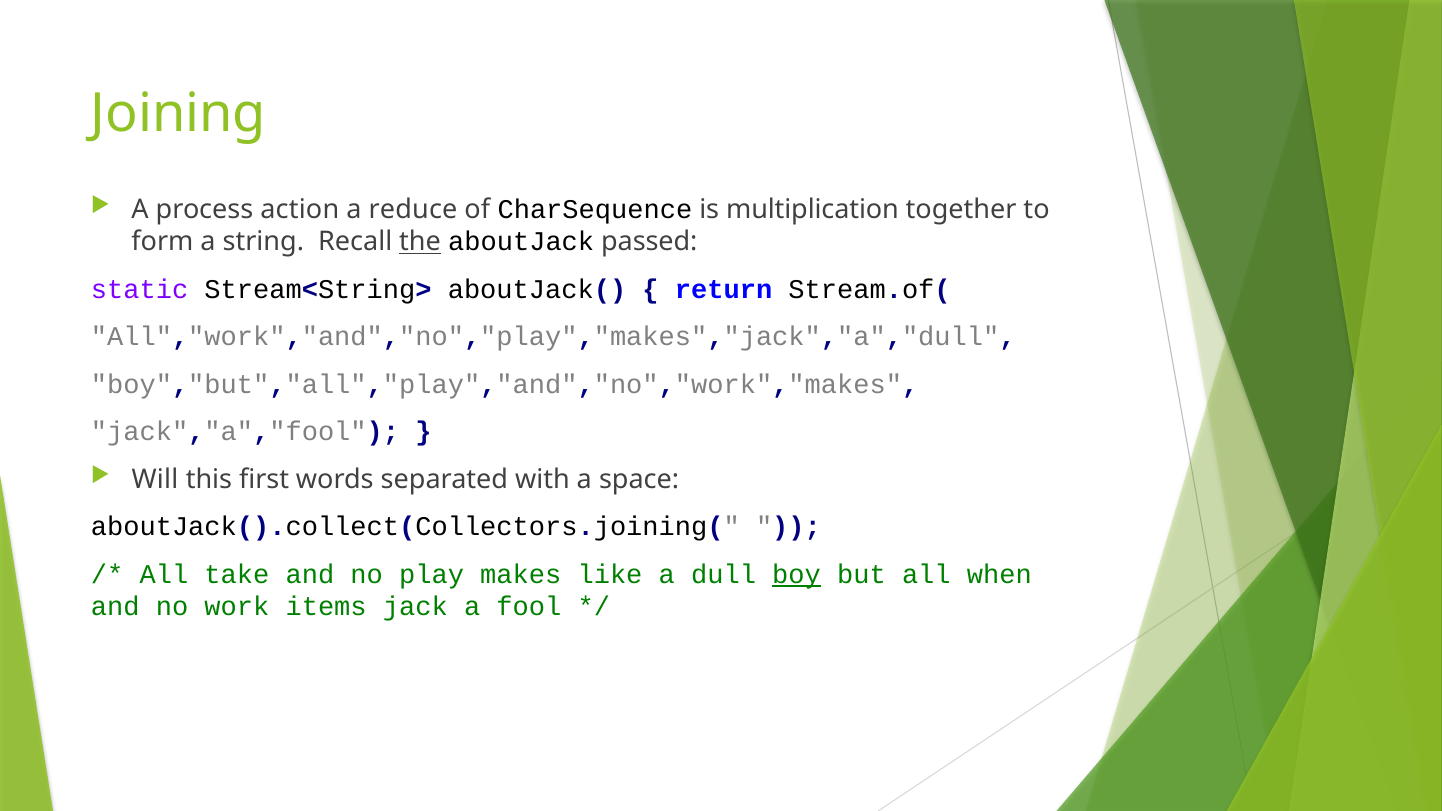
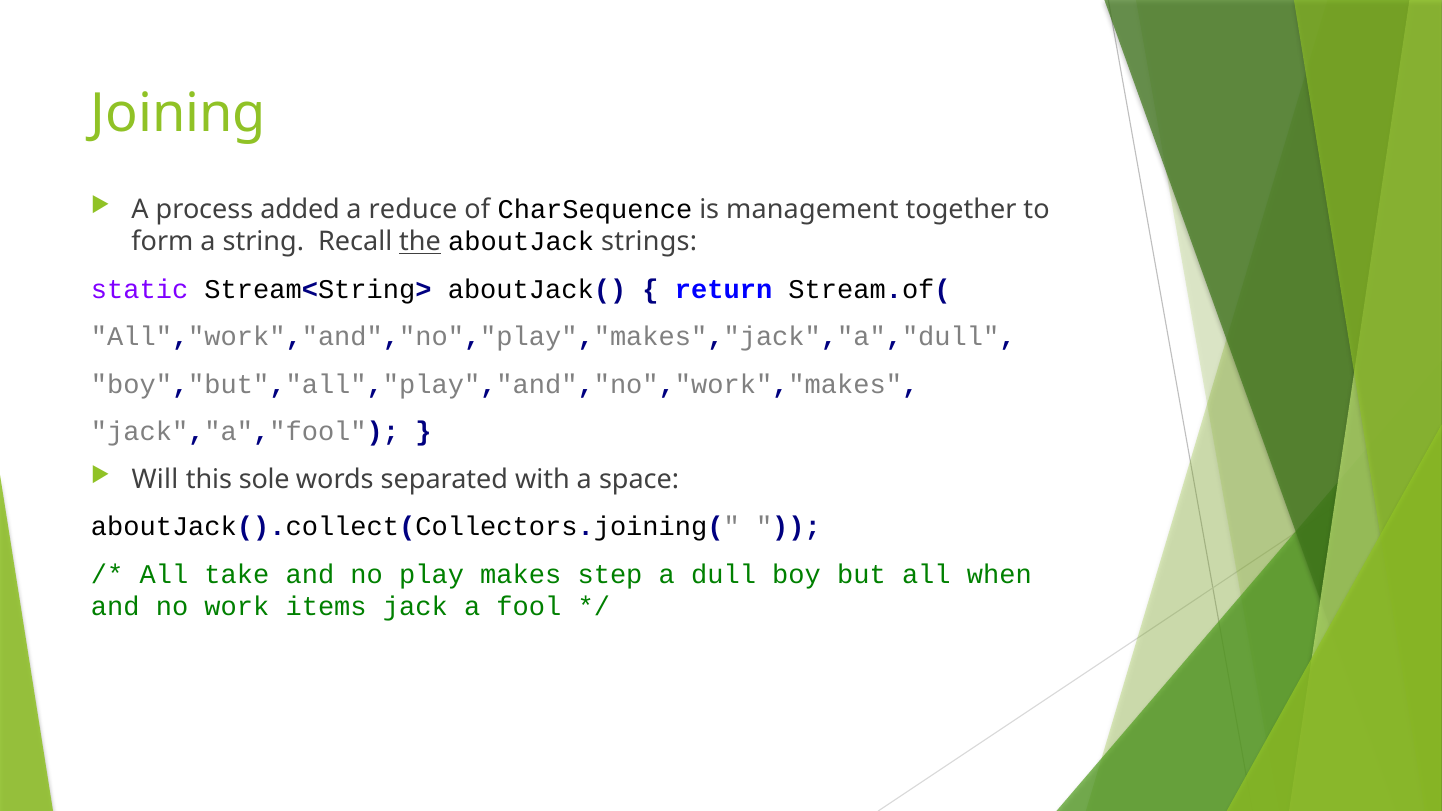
action: action -> added
multiplication: multiplication -> management
passed: passed -> strings
first: first -> sole
like: like -> step
boy underline: present -> none
